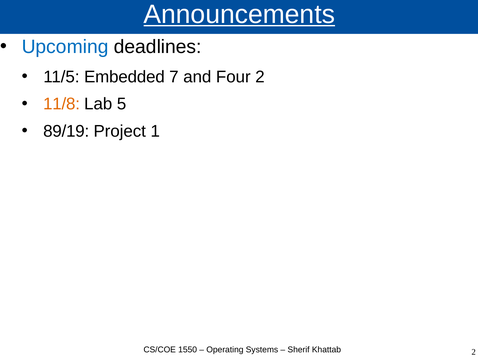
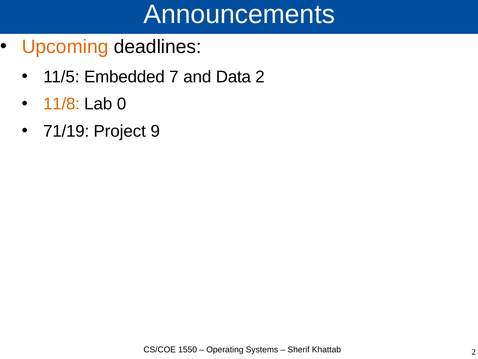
Announcements underline: present -> none
Upcoming colour: blue -> orange
Four: Four -> Data
5: 5 -> 0
89/19: 89/19 -> 71/19
1: 1 -> 9
